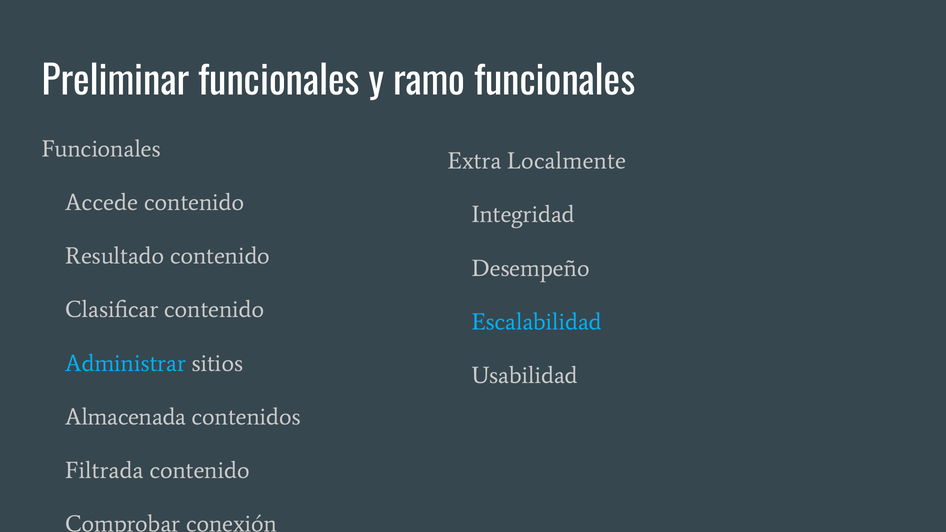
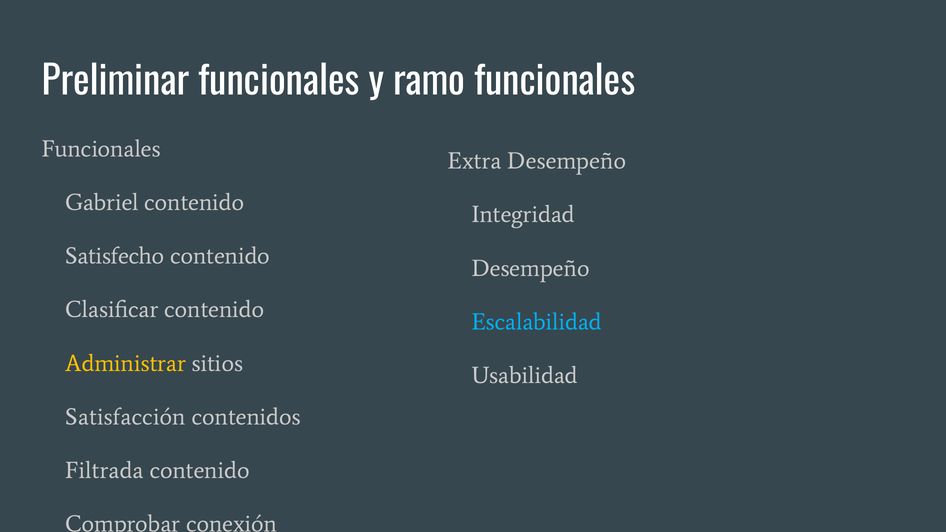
Extra Localmente: Localmente -> Desempeño
Accede: Accede -> Gabriel
Resultado: Resultado -> Satisfecho
Administrar colour: light blue -> yellow
Almacenada: Almacenada -> Satisfacción
